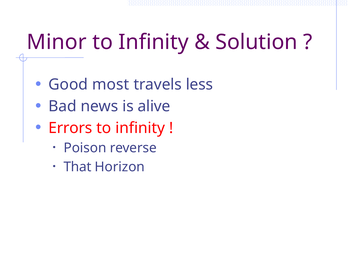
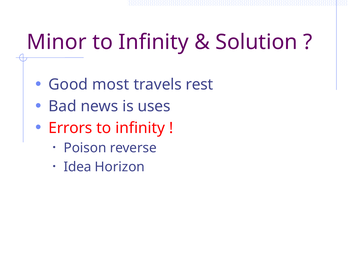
less: less -> rest
alive: alive -> uses
That: That -> Idea
